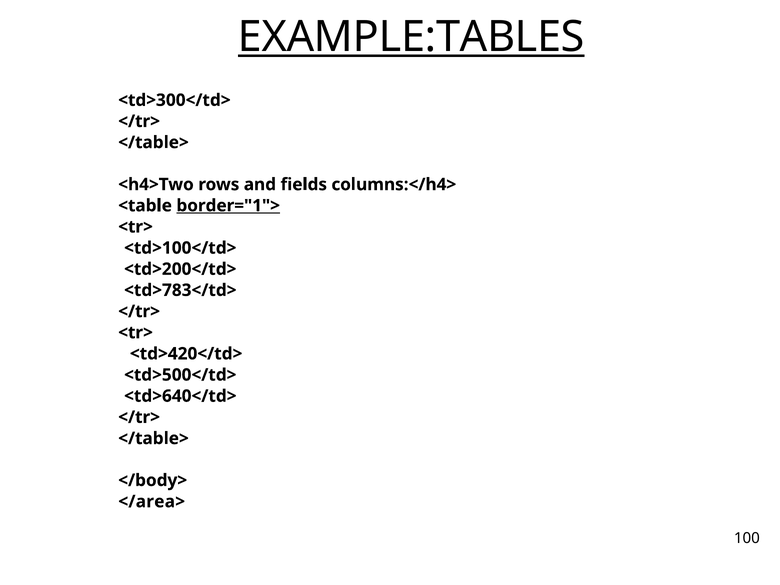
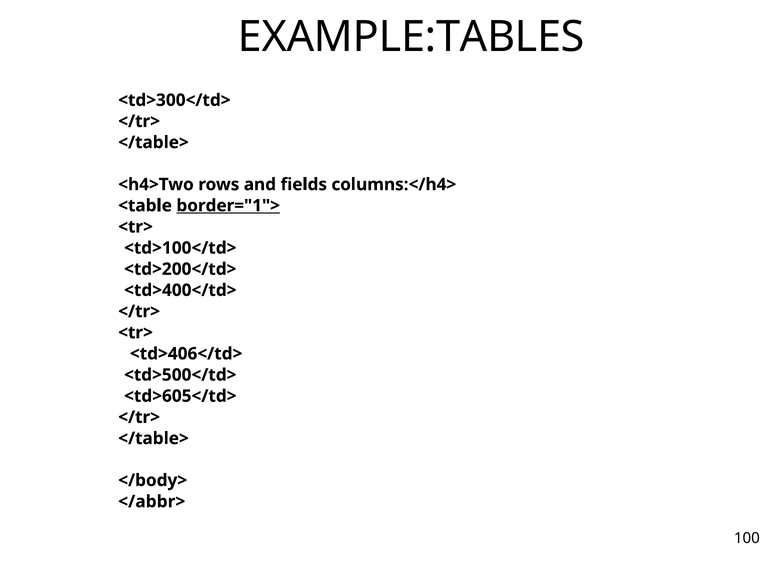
EXAMPLE:TABLES underline: present -> none
<td>783</td>: <td>783</td> -> <td>400</td>
<td>420</td>: <td>420</td> -> <td>406</td>
<td>640</td>: <td>640</td> -> <td>605</td>
</area>: </area> -> </abbr>
